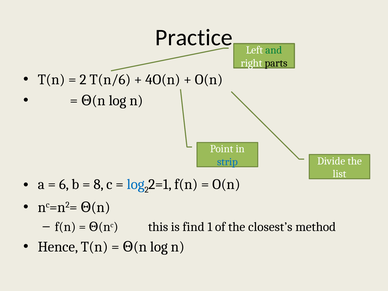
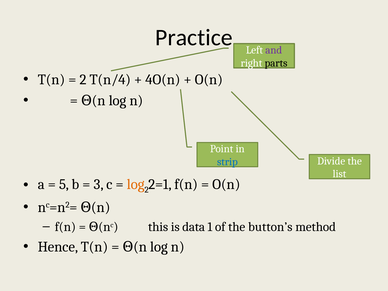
and colour: green -> purple
T(n/6: T(n/6 -> T(n/4
6: 6 -> 5
8: 8 -> 3
log at (136, 184) colour: blue -> orange
find: find -> data
closest’s: closest’s -> button’s
